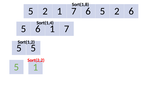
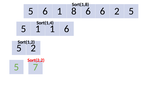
2 at (45, 11): 2 -> 6
7 at (74, 11): 7 -> 8
5 at (103, 11): 5 -> 6
6 at (131, 11): 6 -> 5
5 6: 6 -> 1
7 at (67, 29): 7 -> 6
5 at (33, 48): 5 -> 2
5 1: 1 -> 7
